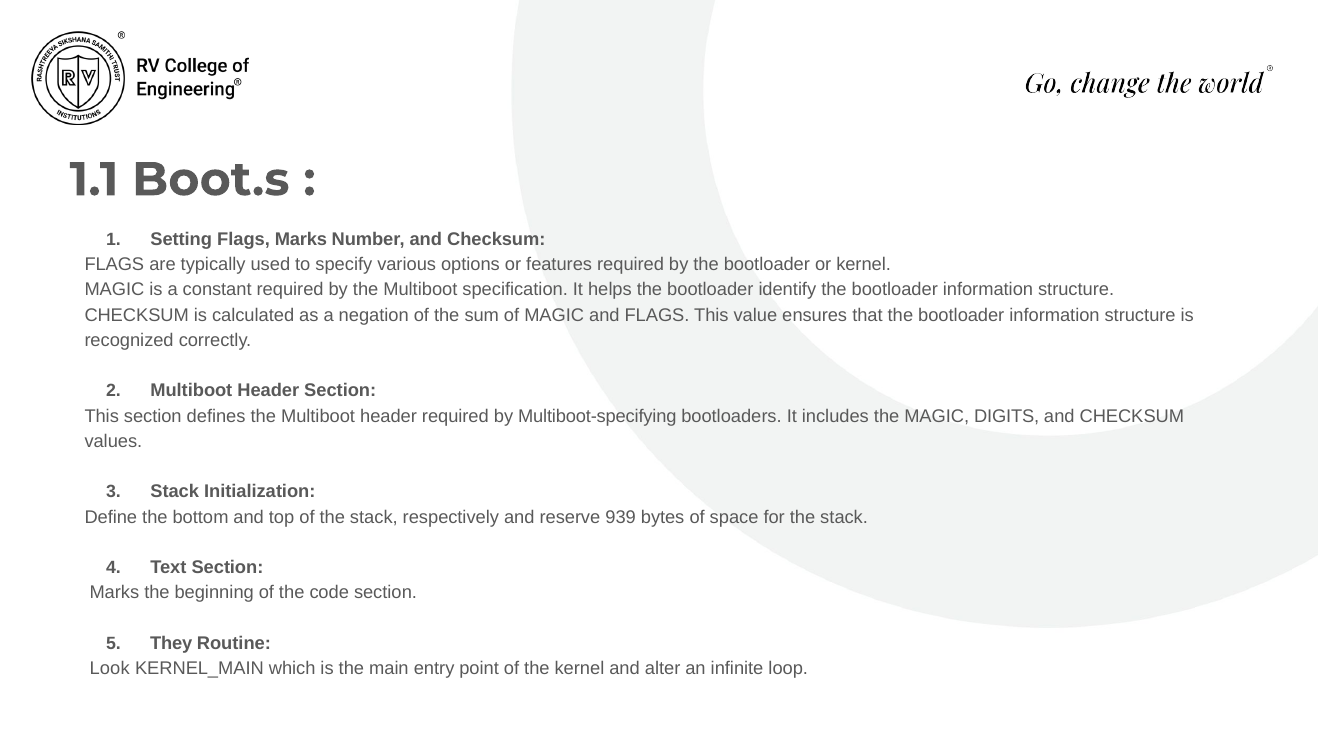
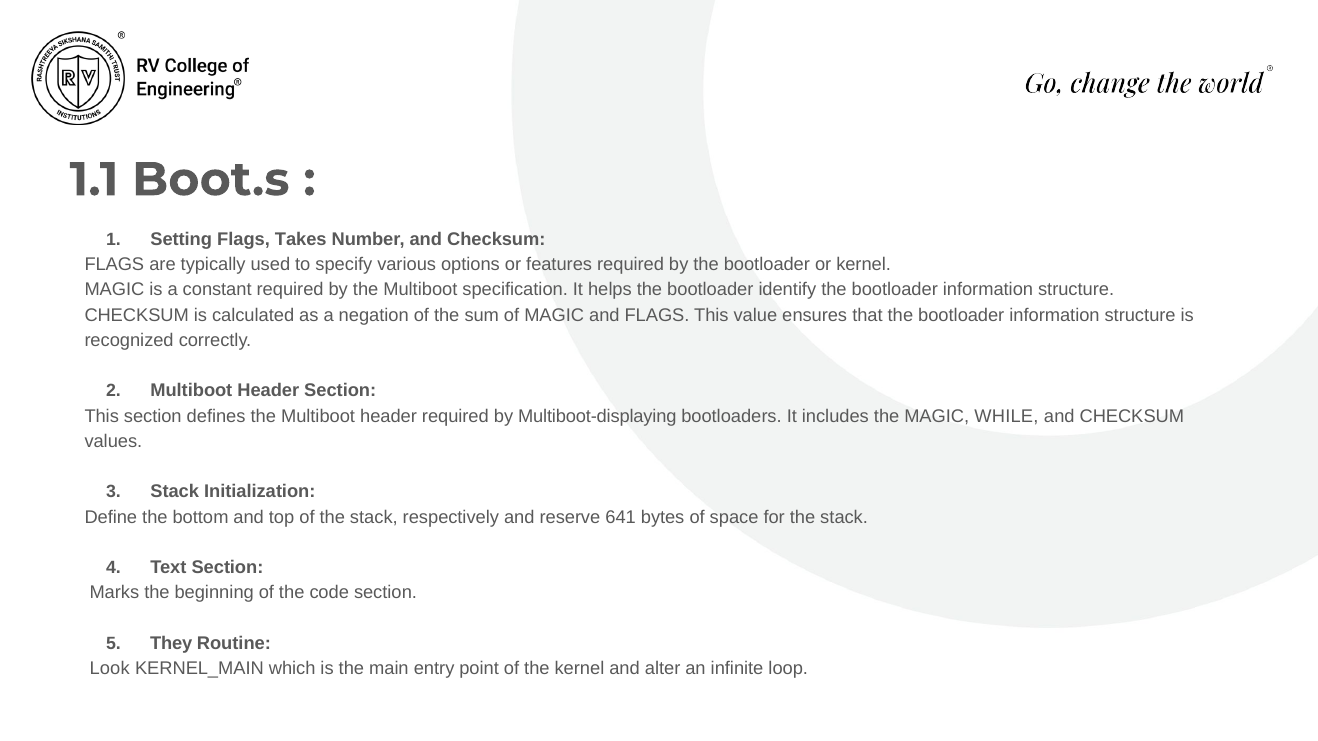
Flags Marks: Marks -> Takes
Multiboot-specifying: Multiboot-specifying -> Multiboot-displaying
DIGITS: DIGITS -> WHILE
939: 939 -> 641
